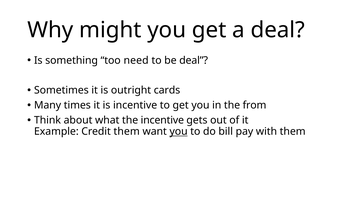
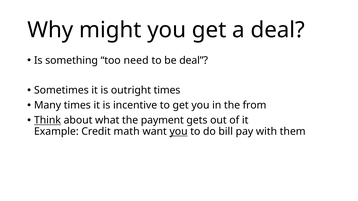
outright cards: cards -> times
Think underline: none -> present
the incentive: incentive -> payment
Credit them: them -> math
